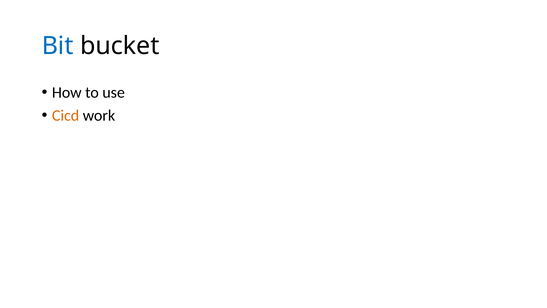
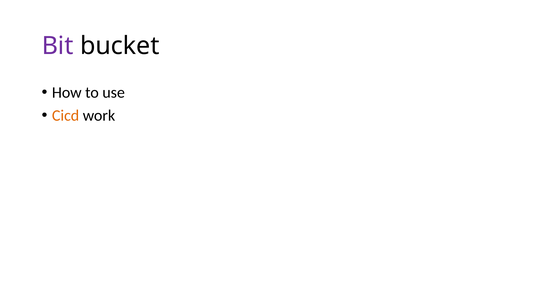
Bit colour: blue -> purple
